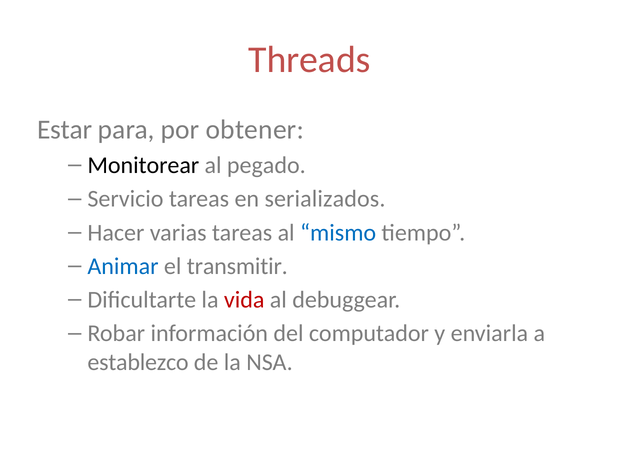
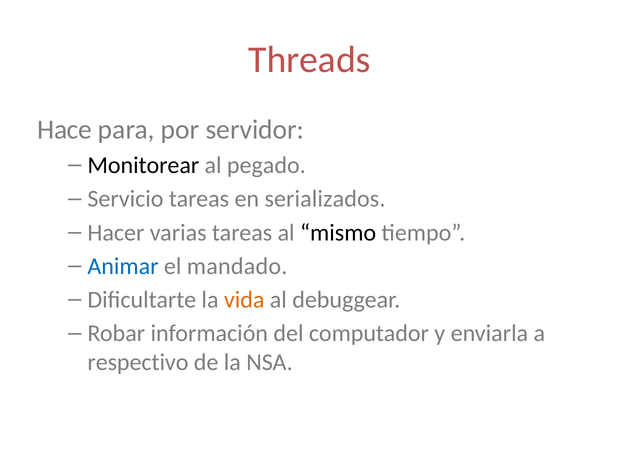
Estar: Estar -> Hace
obtener: obtener -> servidor
mismo colour: blue -> black
transmitir: transmitir -> mandado
vida colour: red -> orange
establezco: establezco -> respectivo
